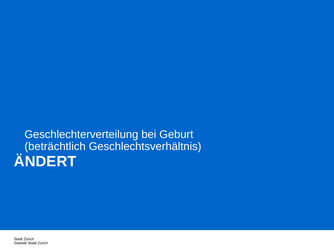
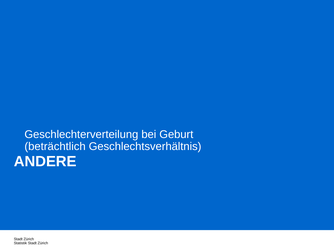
ÄNDERT: ÄNDERT -> ANDERE
